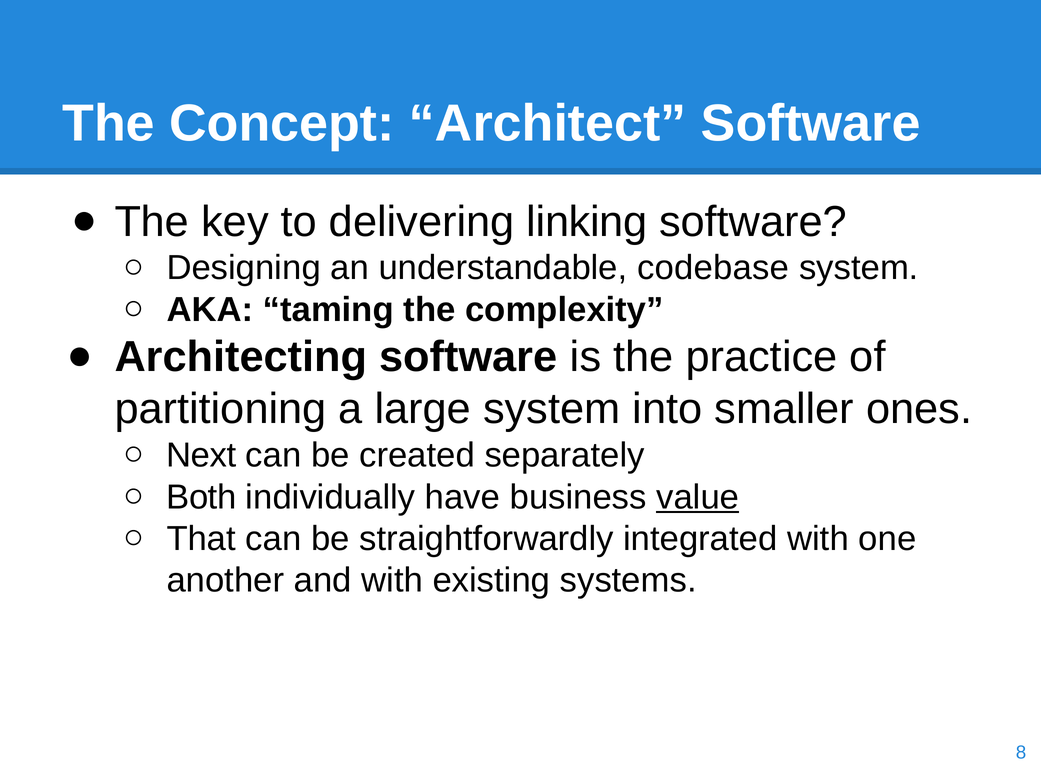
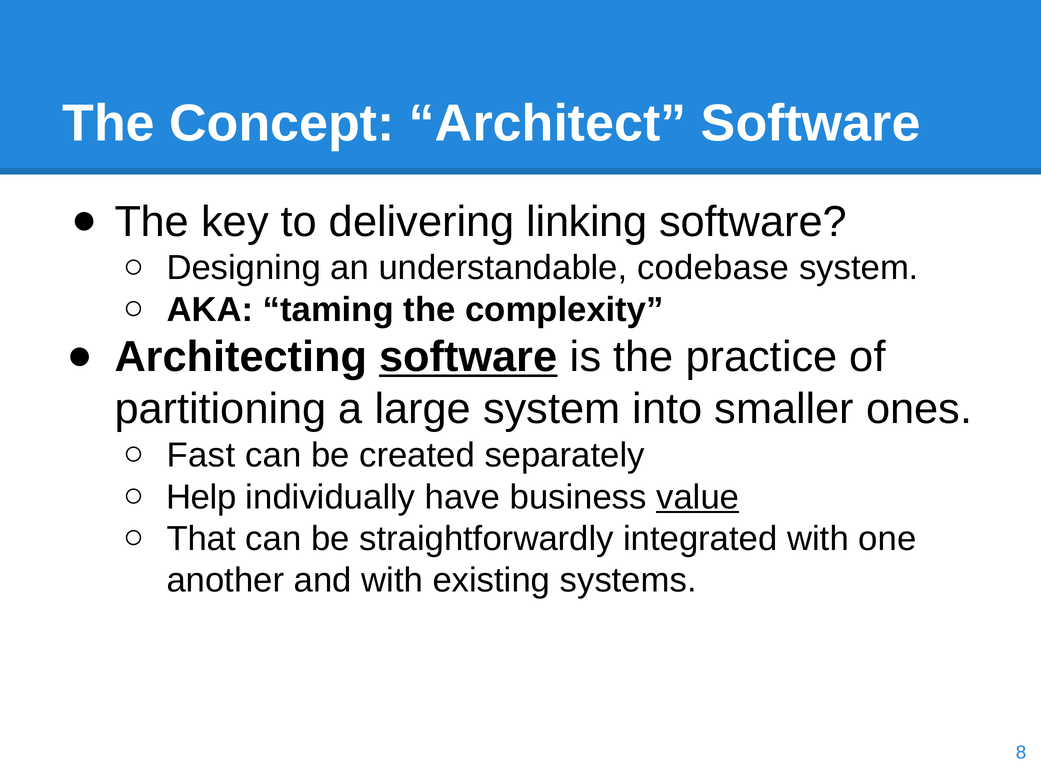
software at (468, 357) underline: none -> present
Next: Next -> Fast
Both: Both -> Help
